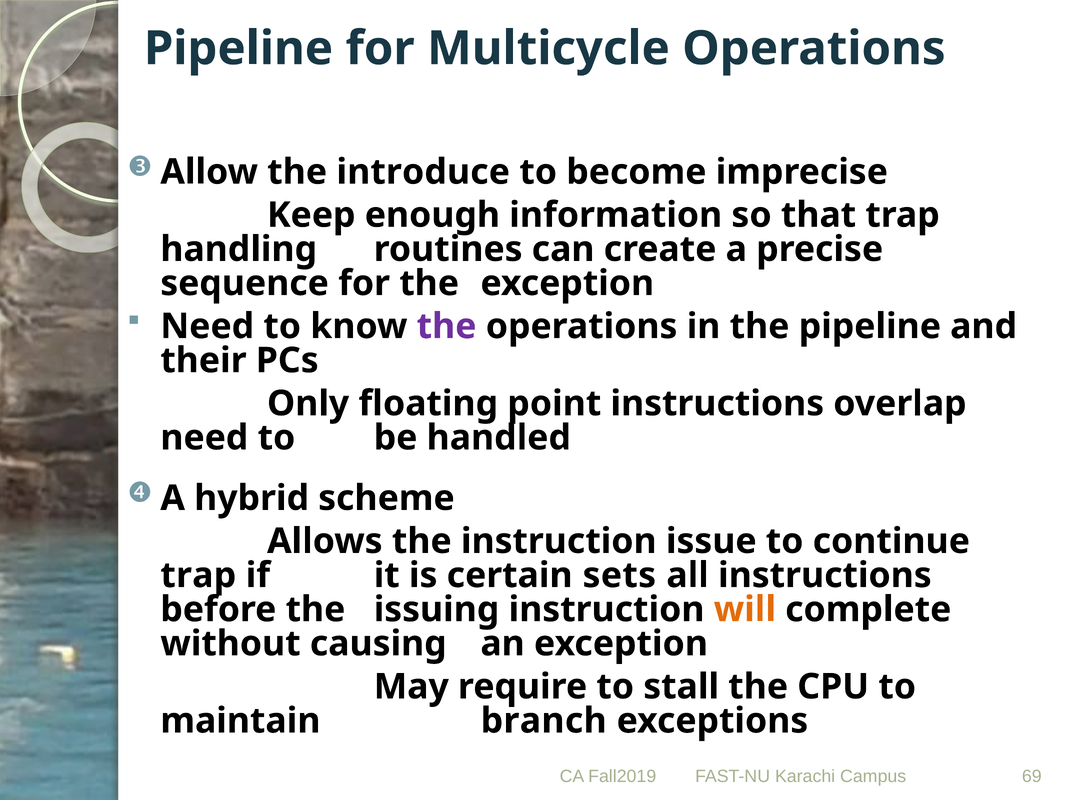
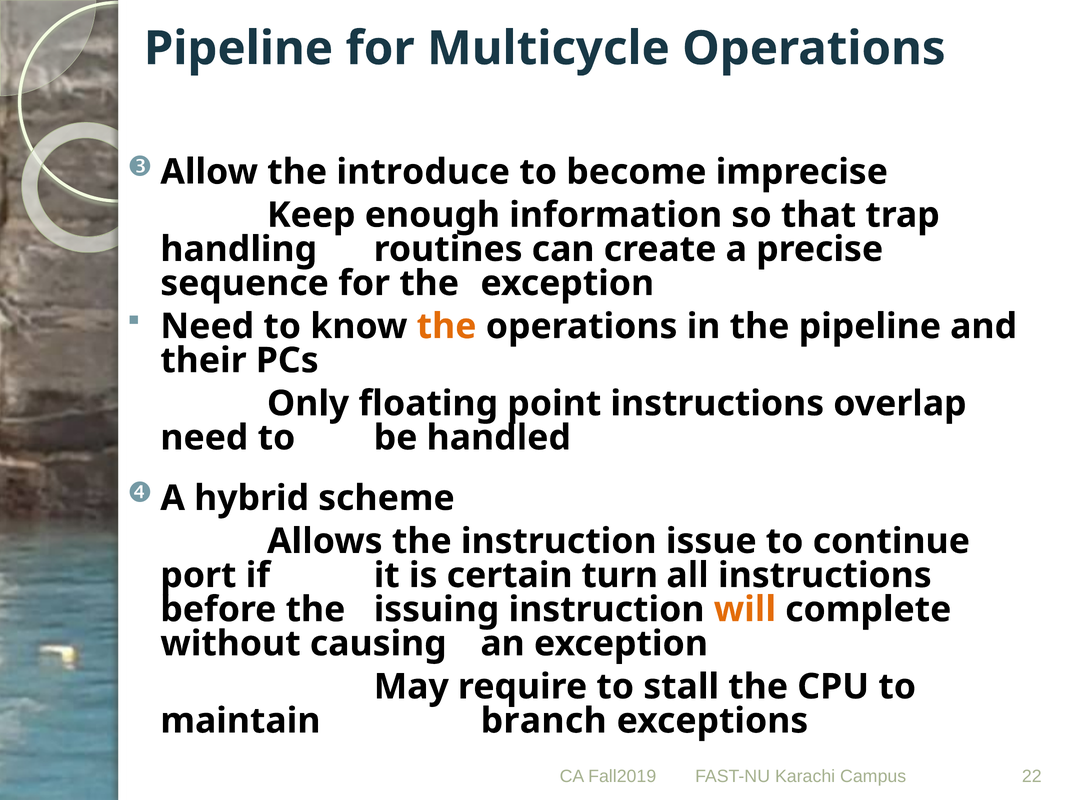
the at (447, 326) colour: purple -> orange
trap at (198, 576): trap -> port
sets: sets -> turn
69: 69 -> 22
